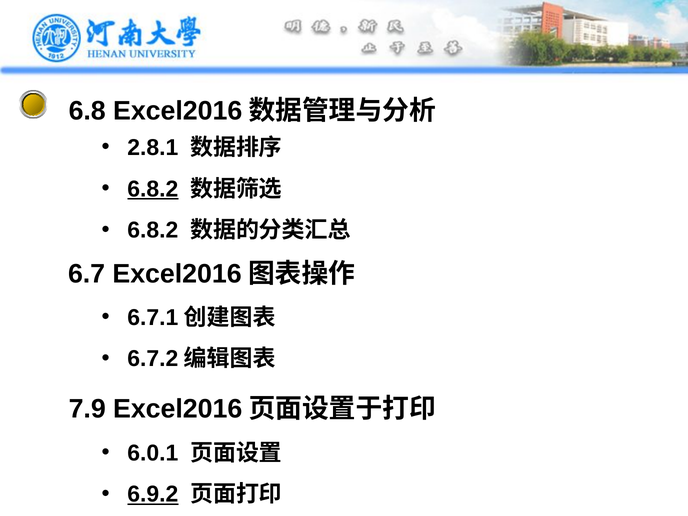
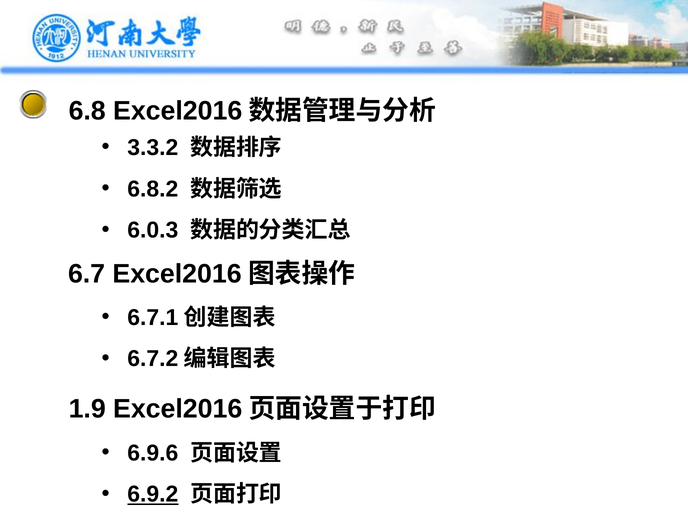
2.8.1: 2.8.1 -> 3.3.2
6.8.2 at (153, 189) underline: present -> none
6.8.2 at (153, 230): 6.8.2 -> 6.0.3
7.9: 7.9 -> 1.9
6.0.1: 6.0.1 -> 6.9.6
